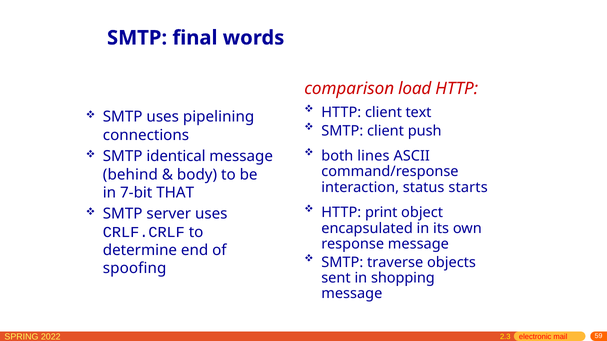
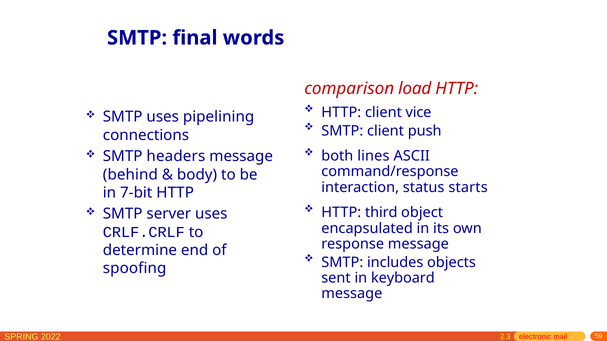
text: text -> vice
identical: identical -> headers
7-bit THAT: THAT -> HTTP
print: print -> third
traverse: traverse -> includes
shopping: shopping -> keyboard
